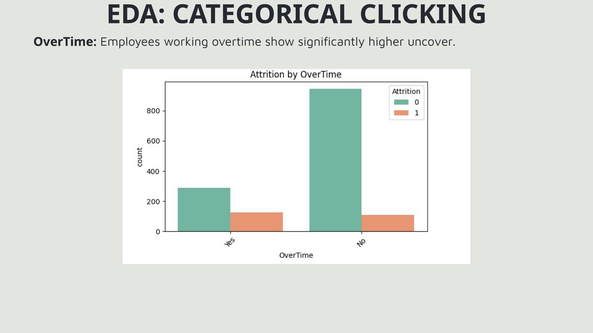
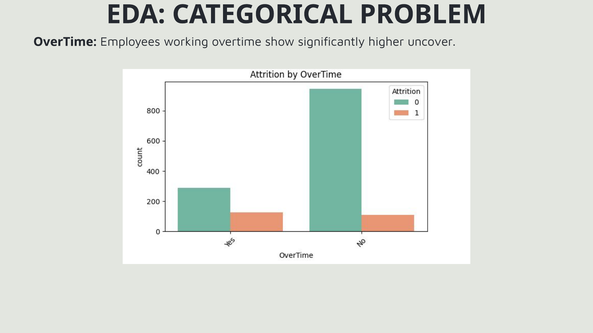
CLICKING: CLICKING -> PROBLEM
